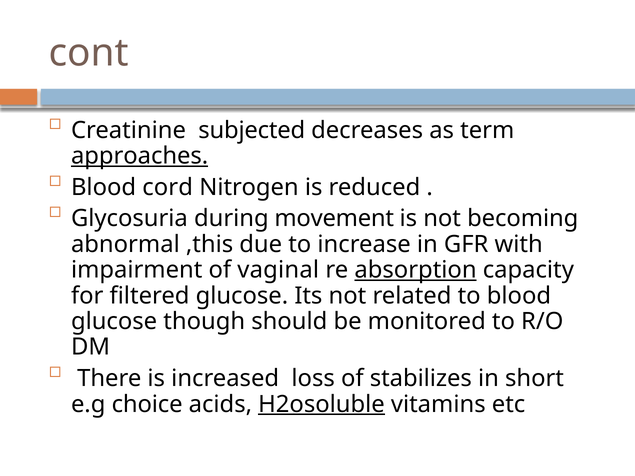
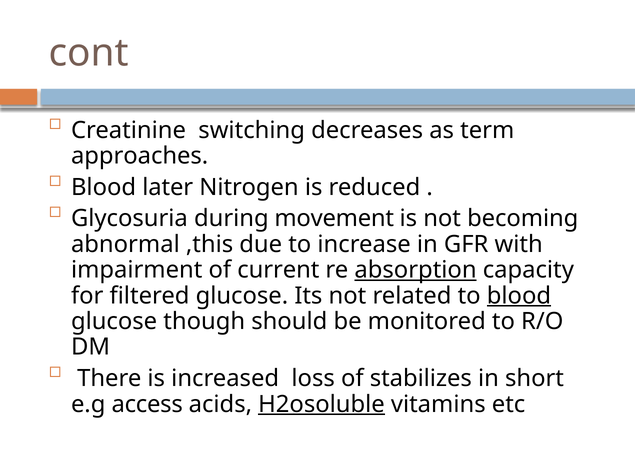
subjected: subjected -> switching
approaches underline: present -> none
cord: cord -> later
vaginal: vaginal -> current
blood at (519, 296) underline: none -> present
choice: choice -> access
